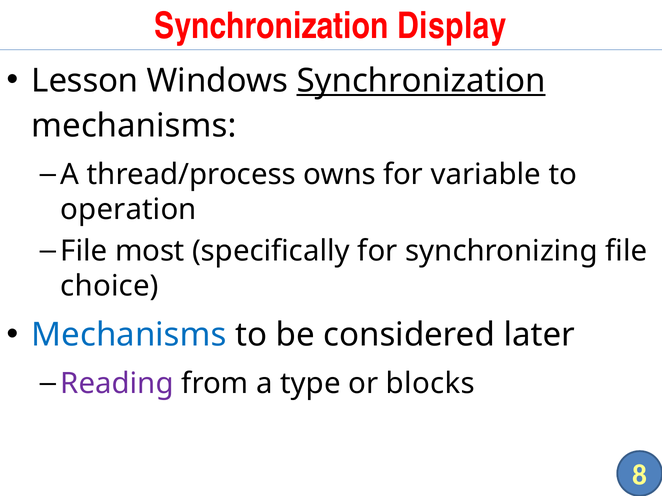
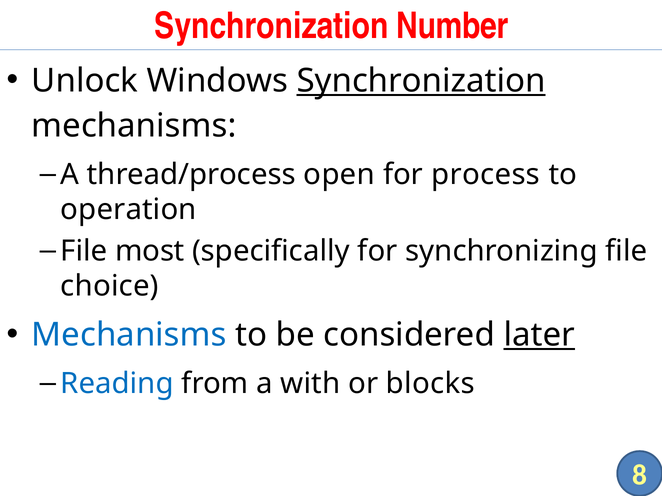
Display: Display -> Number
Lesson: Lesson -> Unlock
owns: owns -> open
variable: variable -> process
later underline: none -> present
Reading colour: purple -> blue
type: type -> with
